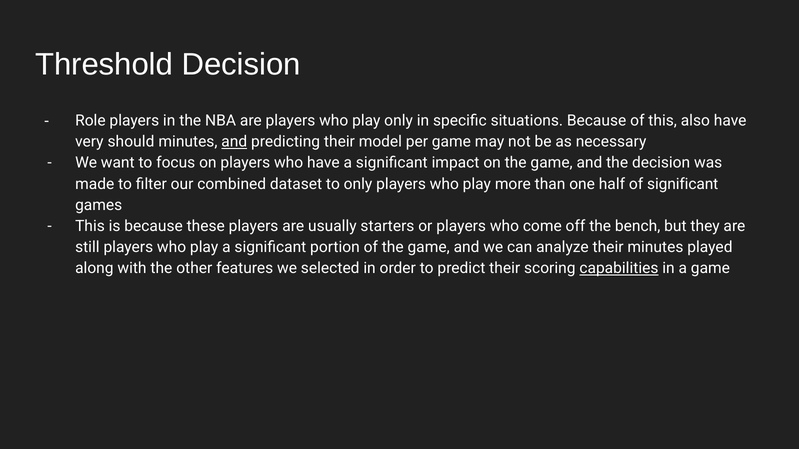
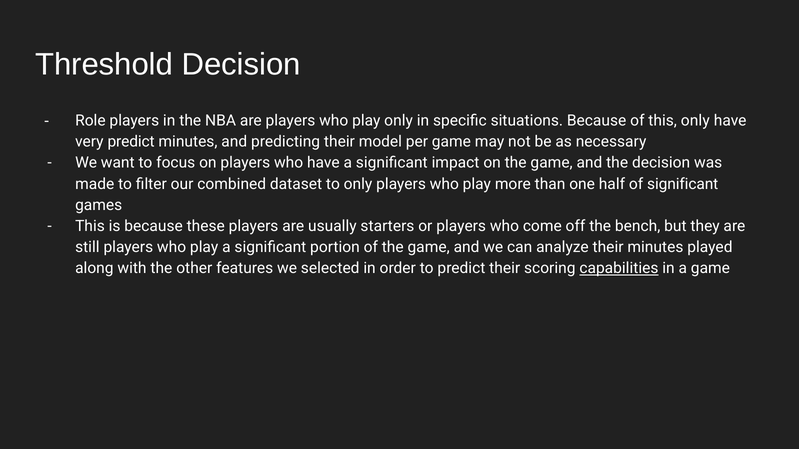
this also: also -> only
very should: should -> predict
and at (234, 142) underline: present -> none
